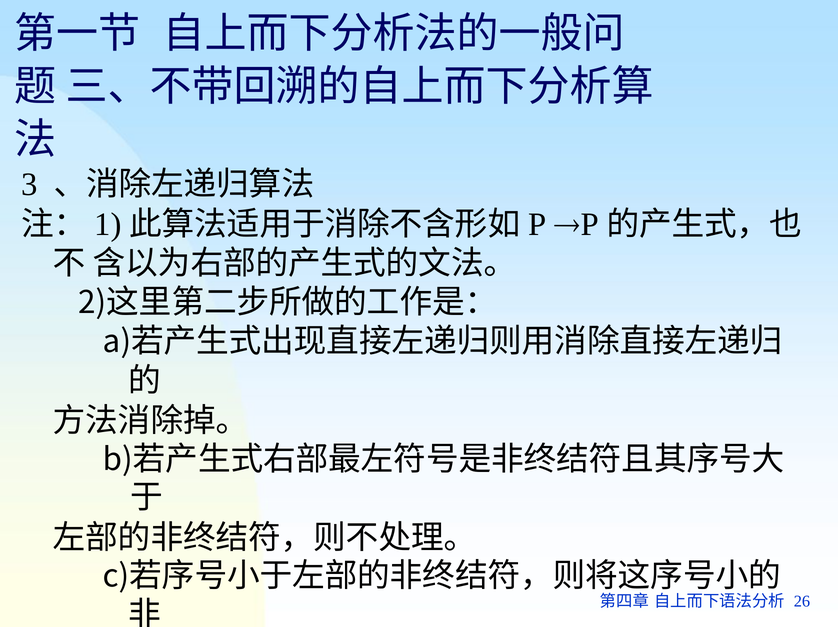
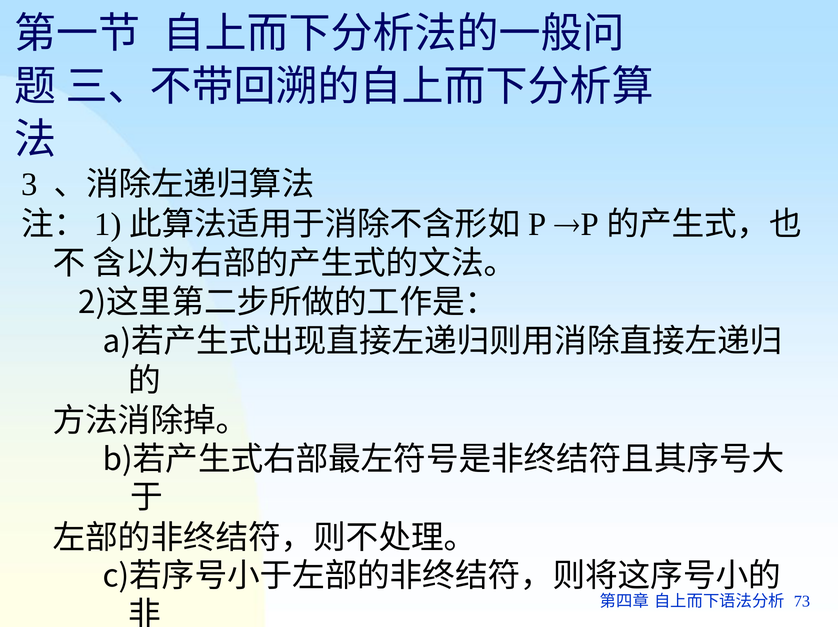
26: 26 -> 73
